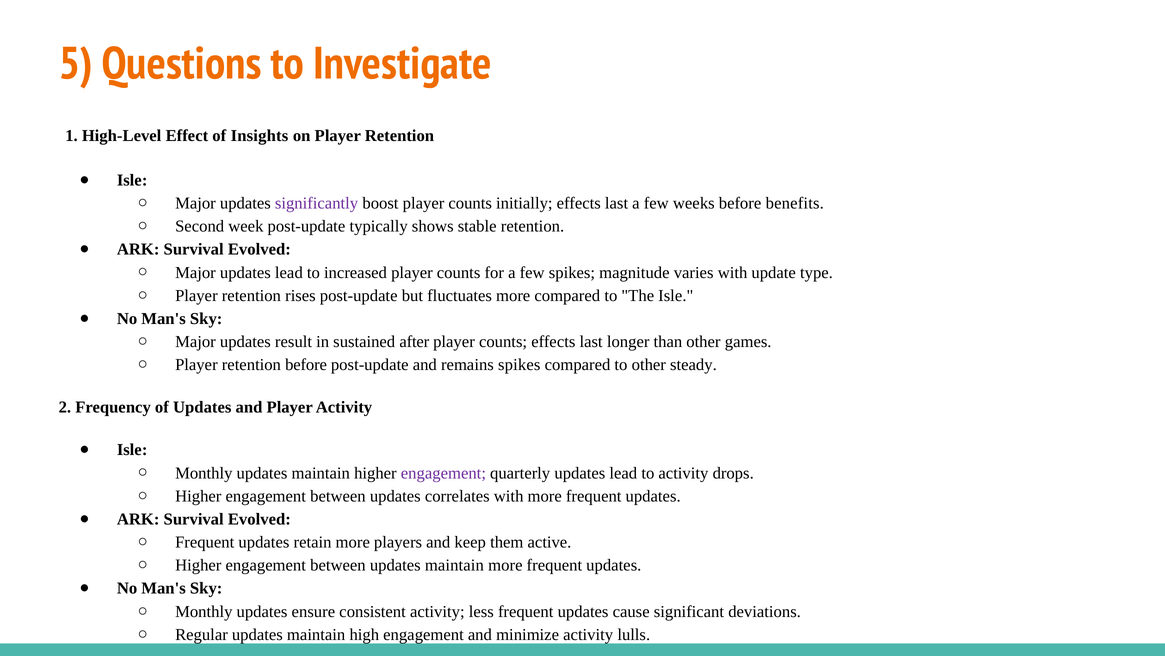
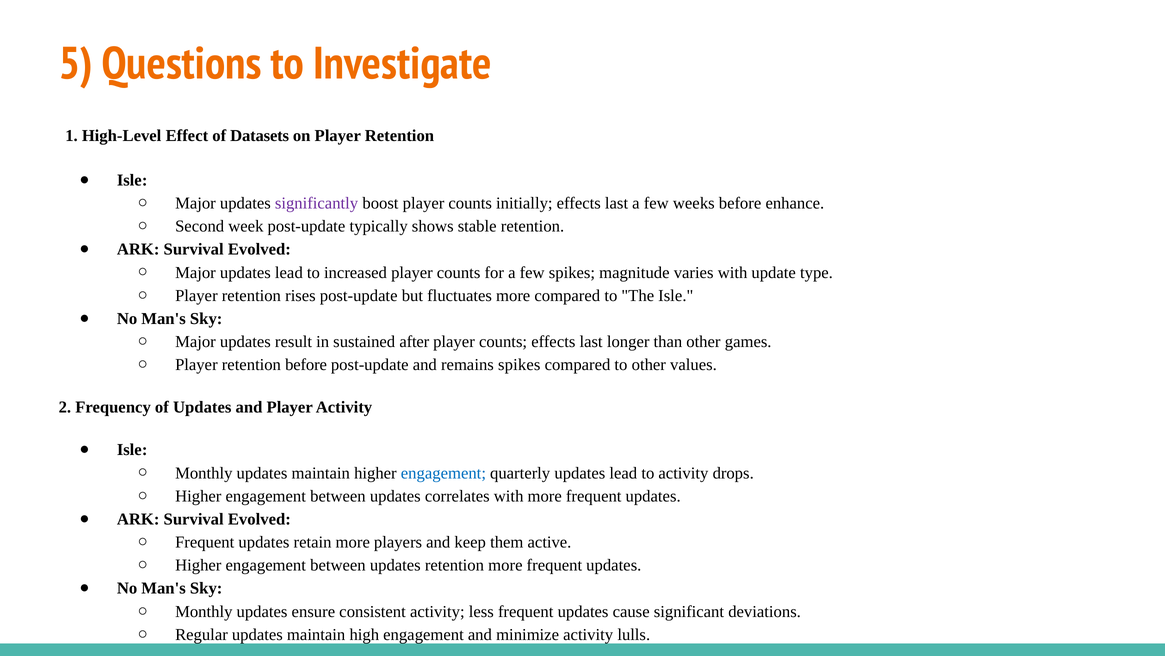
Insights: Insights -> Datasets
benefits: benefits -> enhance
steady: steady -> values
engagement at (443, 473) colour: purple -> blue
between updates maintain: maintain -> retention
